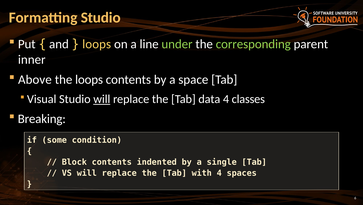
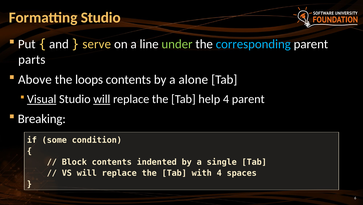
loops at (97, 44): loops -> serve
corresponding colour: light green -> light blue
inner: inner -> parts
space: space -> alone
Visual underline: none -> present
data: data -> help
4 classes: classes -> parent
